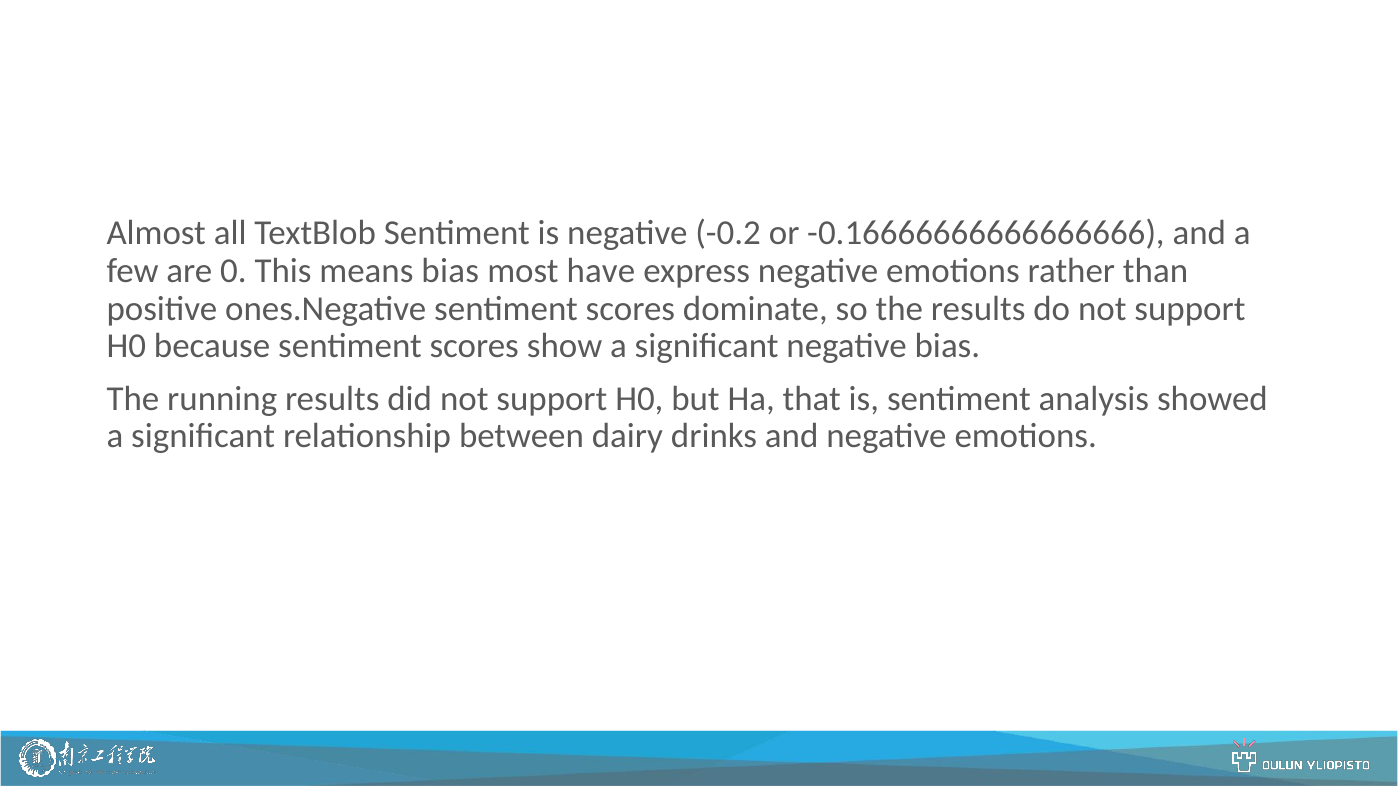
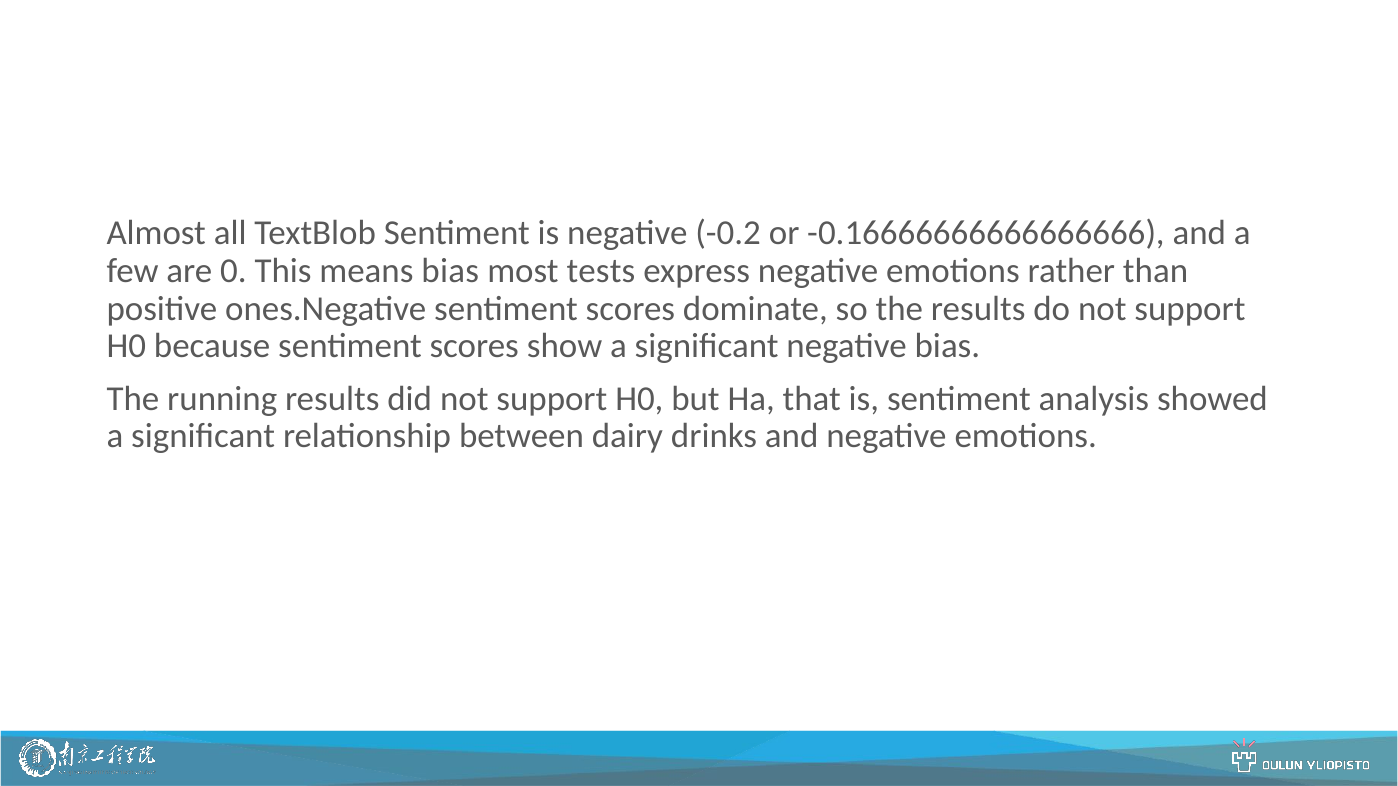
have: have -> tests
